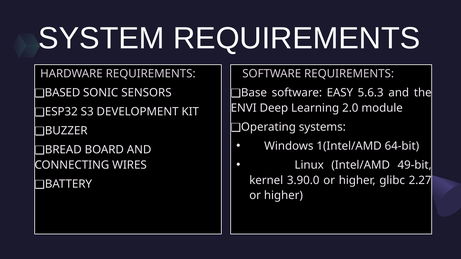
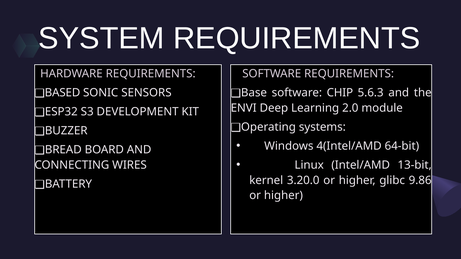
EASY: EASY -> CHIP
1(Intel/AMD: 1(Intel/AMD -> 4(Intel/AMD
49-bit: 49-bit -> 13-bit
3.90.0: 3.90.0 -> 3.20.0
2.27: 2.27 -> 9.86
